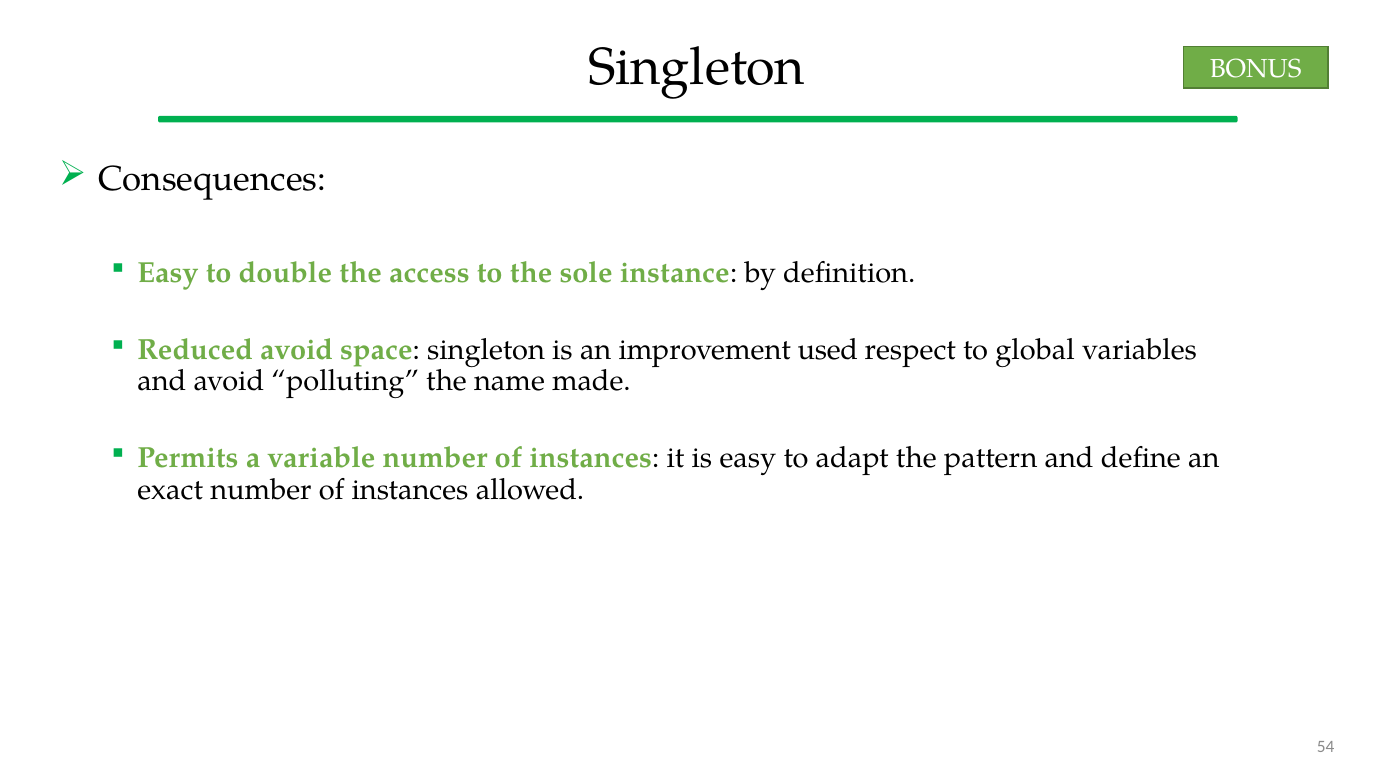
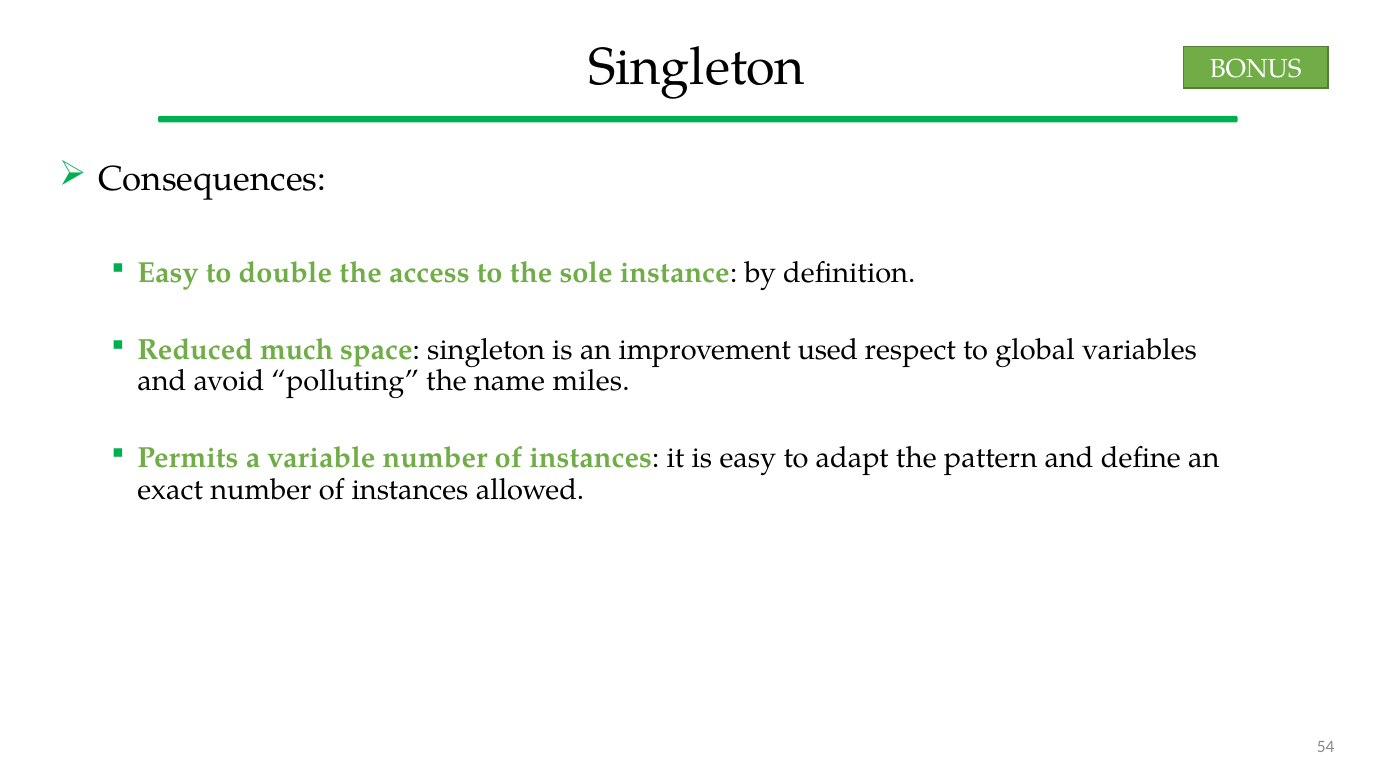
Reduced avoid: avoid -> much
made: made -> miles
